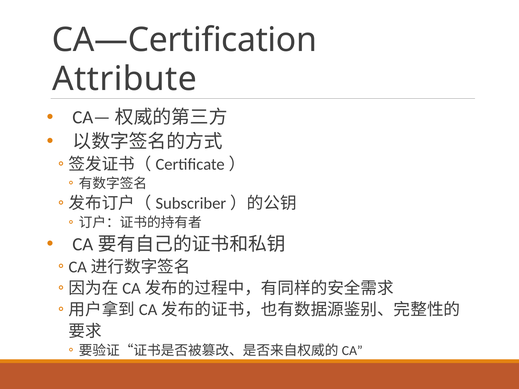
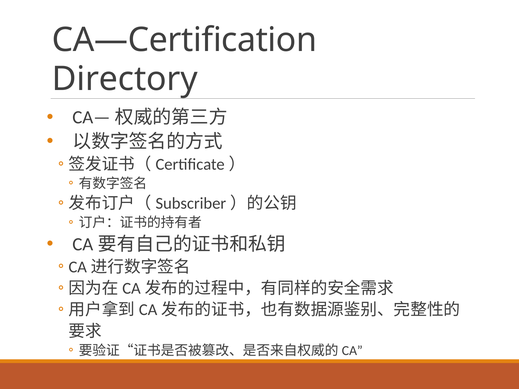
Attribute: Attribute -> Directory
